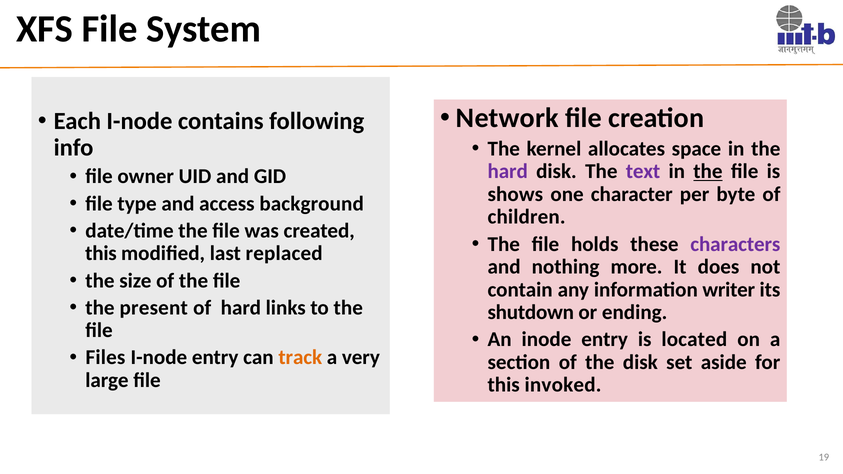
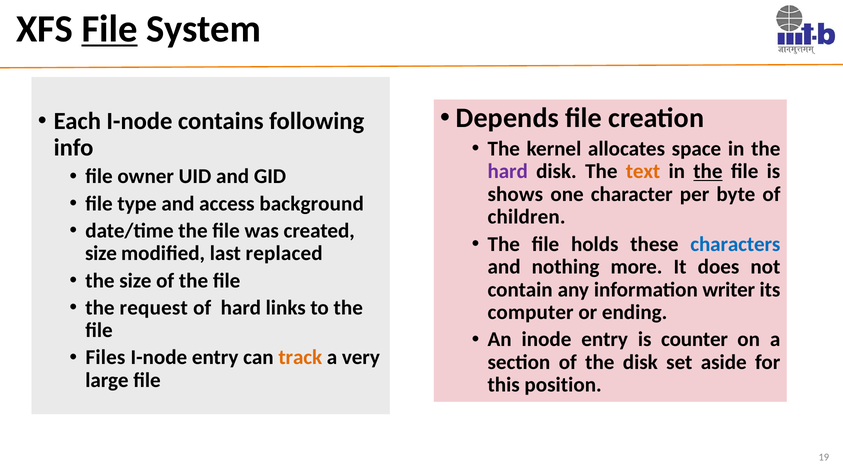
File at (110, 29) underline: none -> present
Network: Network -> Depends
text colour: purple -> orange
characters colour: purple -> blue
this at (101, 254): this -> size
present: present -> request
shutdown: shutdown -> computer
located: located -> counter
invoked: invoked -> position
